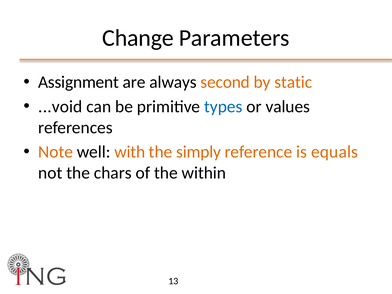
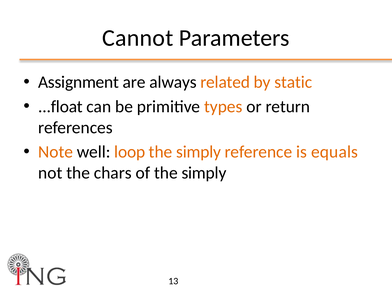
Change: Change -> Cannot
second: second -> related
...void: ...void -> ...float
types colour: blue -> orange
values: values -> return
with: with -> loop
of the within: within -> simply
